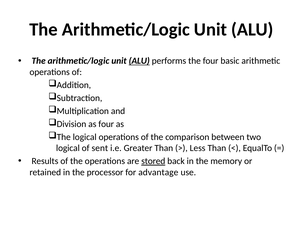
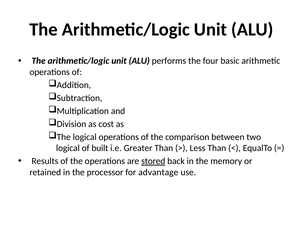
ALU at (139, 61) underline: present -> none
as four: four -> cost
sent: sent -> built
